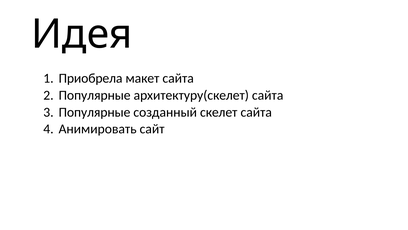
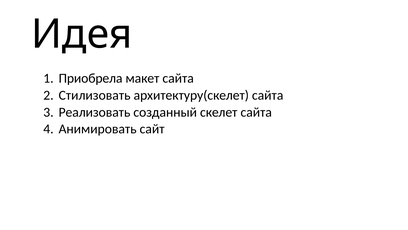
Популярные at (95, 95): Популярные -> Стилизовать
Популярные at (94, 112): Популярные -> Реализовать
